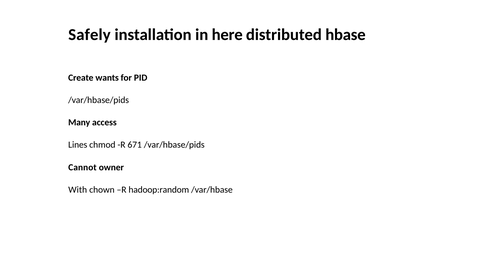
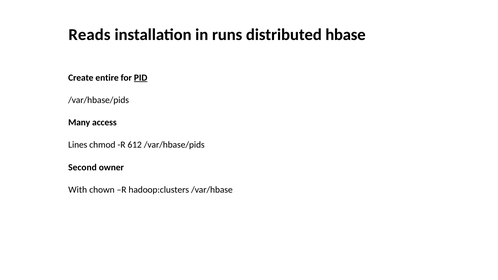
Safely: Safely -> Reads
here: here -> runs
wants: wants -> entire
PID underline: none -> present
671: 671 -> 612
Cannot: Cannot -> Second
hadoop:random: hadoop:random -> hadoop:clusters
